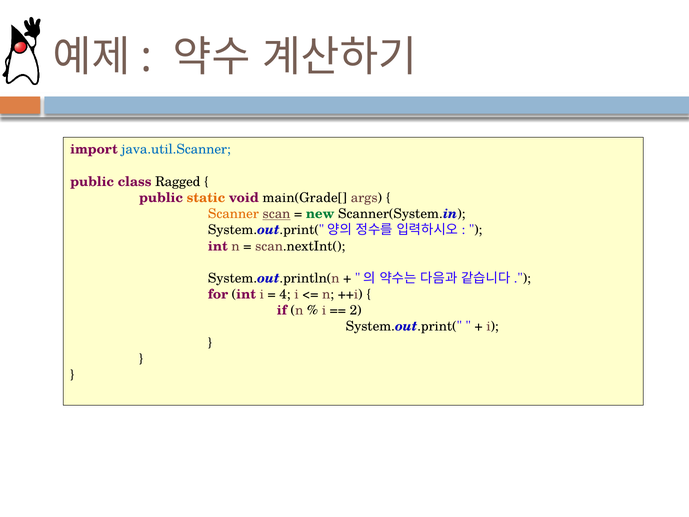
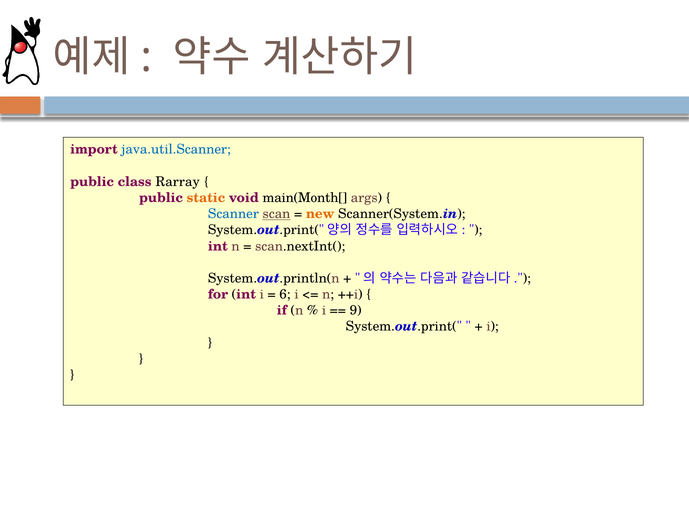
Ragged: Ragged -> Rarray
main(Grade[: main(Grade[ -> main(Month[
Scanner colour: orange -> blue
new colour: green -> orange
4: 4 -> 6
2: 2 -> 9
